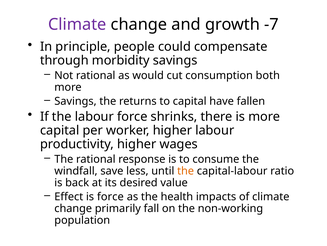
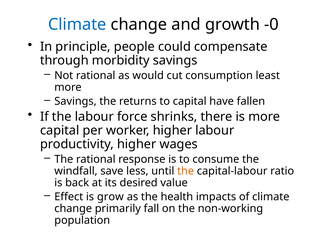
Climate at (77, 24) colour: purple -> blue
-7: -7 -> -0
both: both -> least
is force: force -> grow
